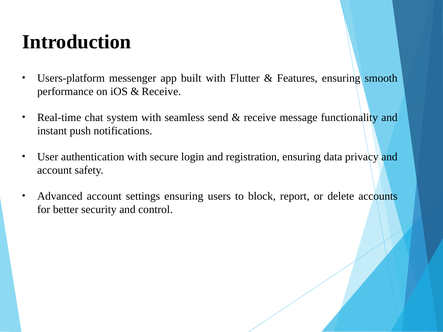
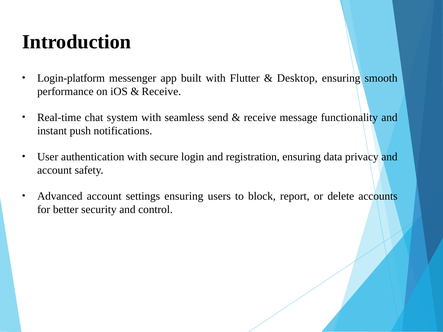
Users-platform: Users-platform -> Login-platform
Features: Features -> Desktop
